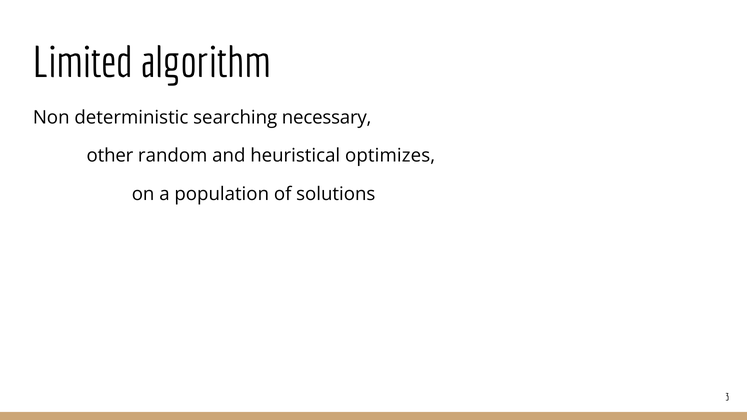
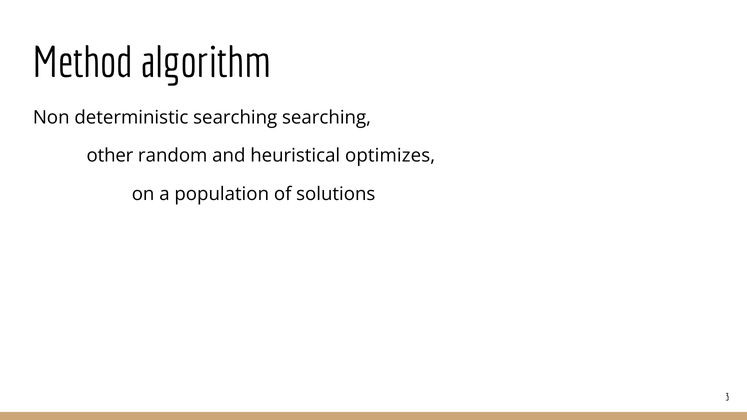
Limited: Limited -> Method
searching necessary: necessary -> searching
